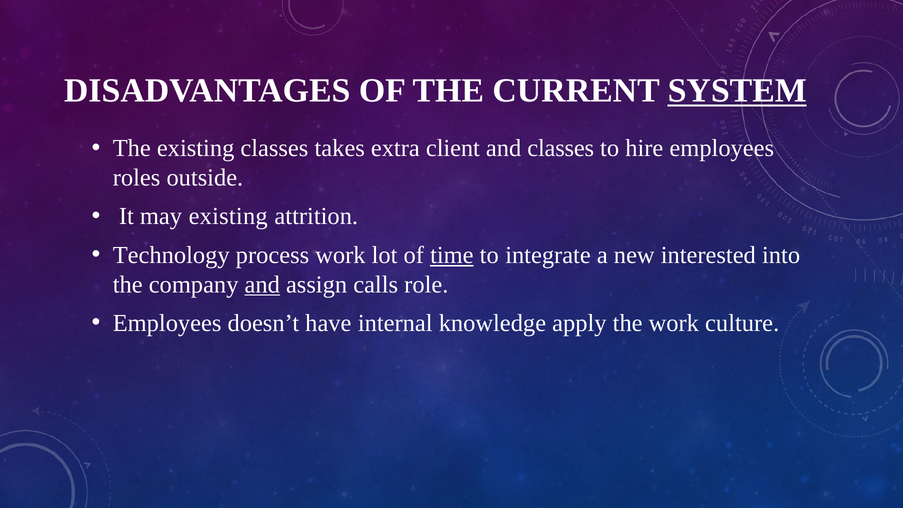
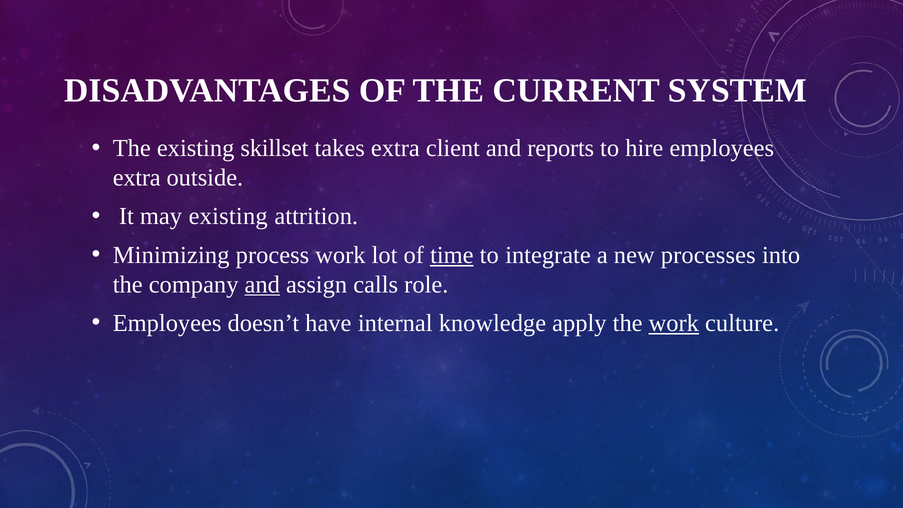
SYSTEM underline: present -> none
existing classes: classes -> skillset
and classes: classes -> reports
roles at (137, 178): roles -> extra
Technology: Technology -> Minimizing
interested: interested -> processes
work at (674, 323) underline: none -> present
